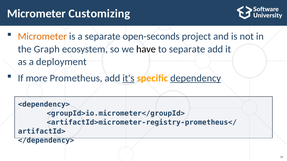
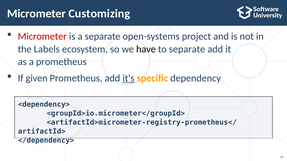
Micrometer at (42, 36) colour: orange -> red
open-seconds: open-seconds -> open-systems
Graph: Graph -> Labels
a deployment: deployment -> prometheus
more: more -> given
dependency underline: present -> none
